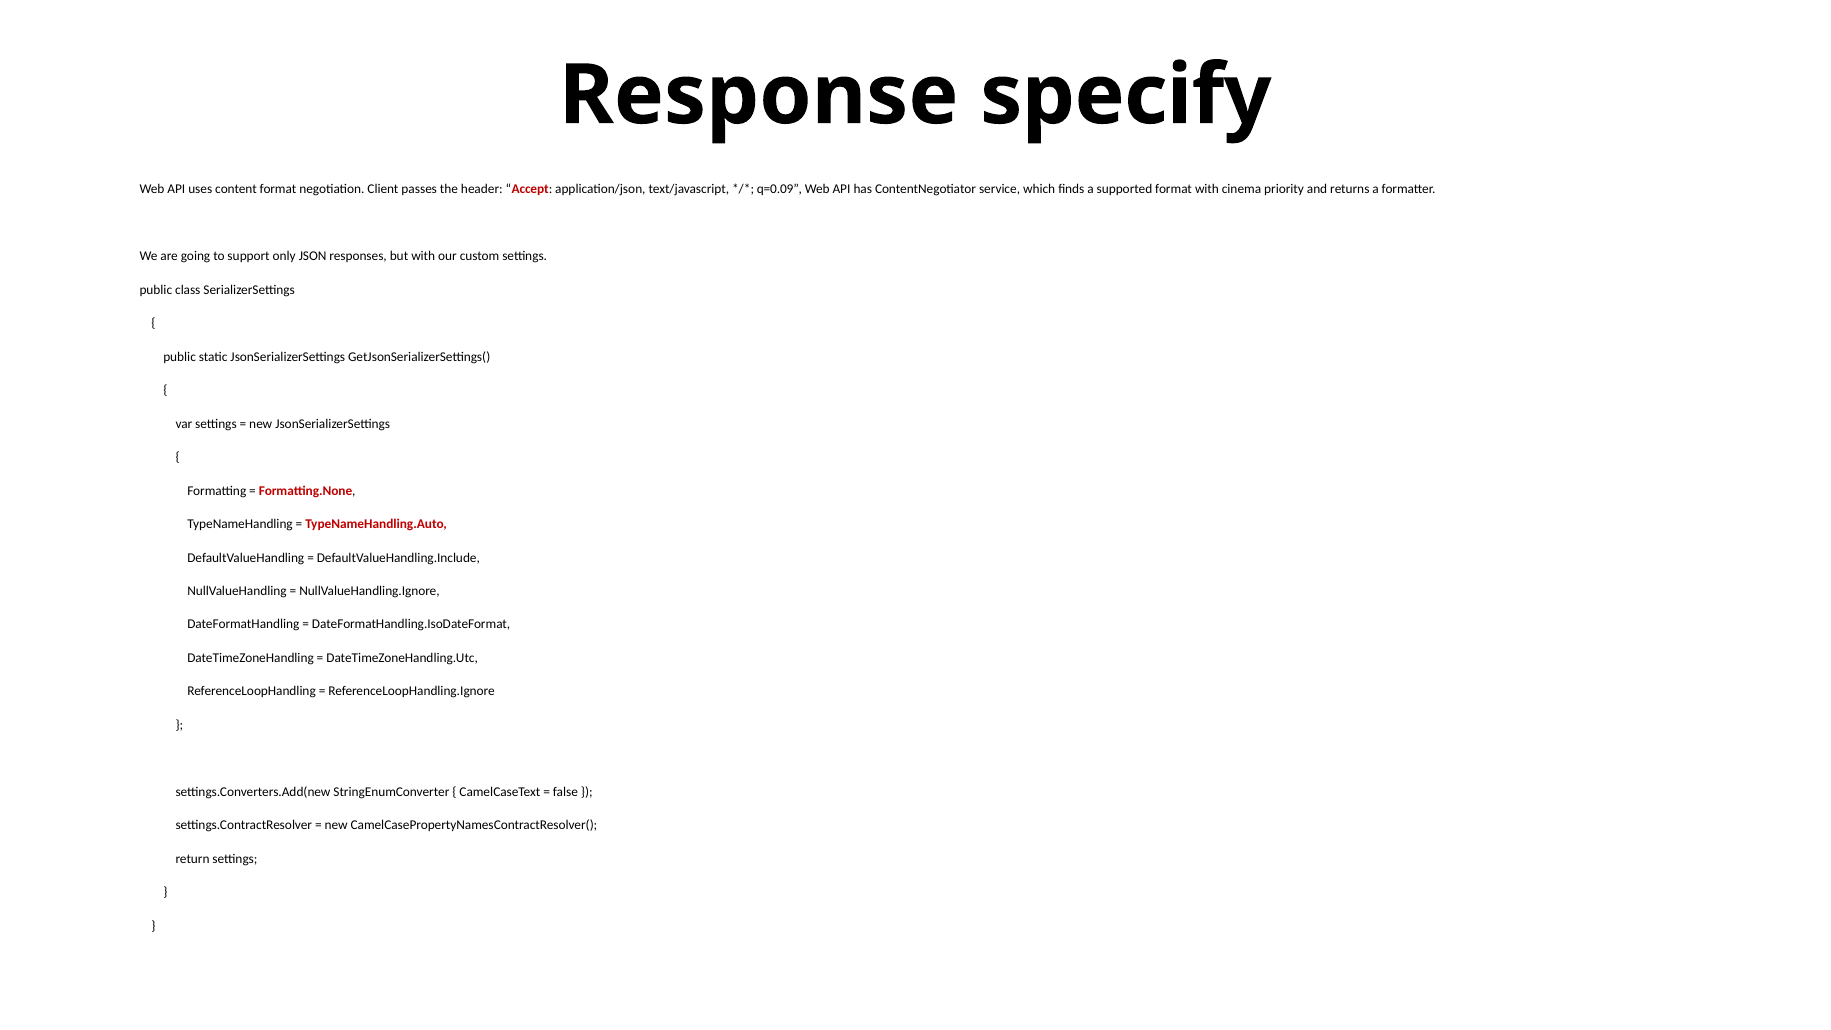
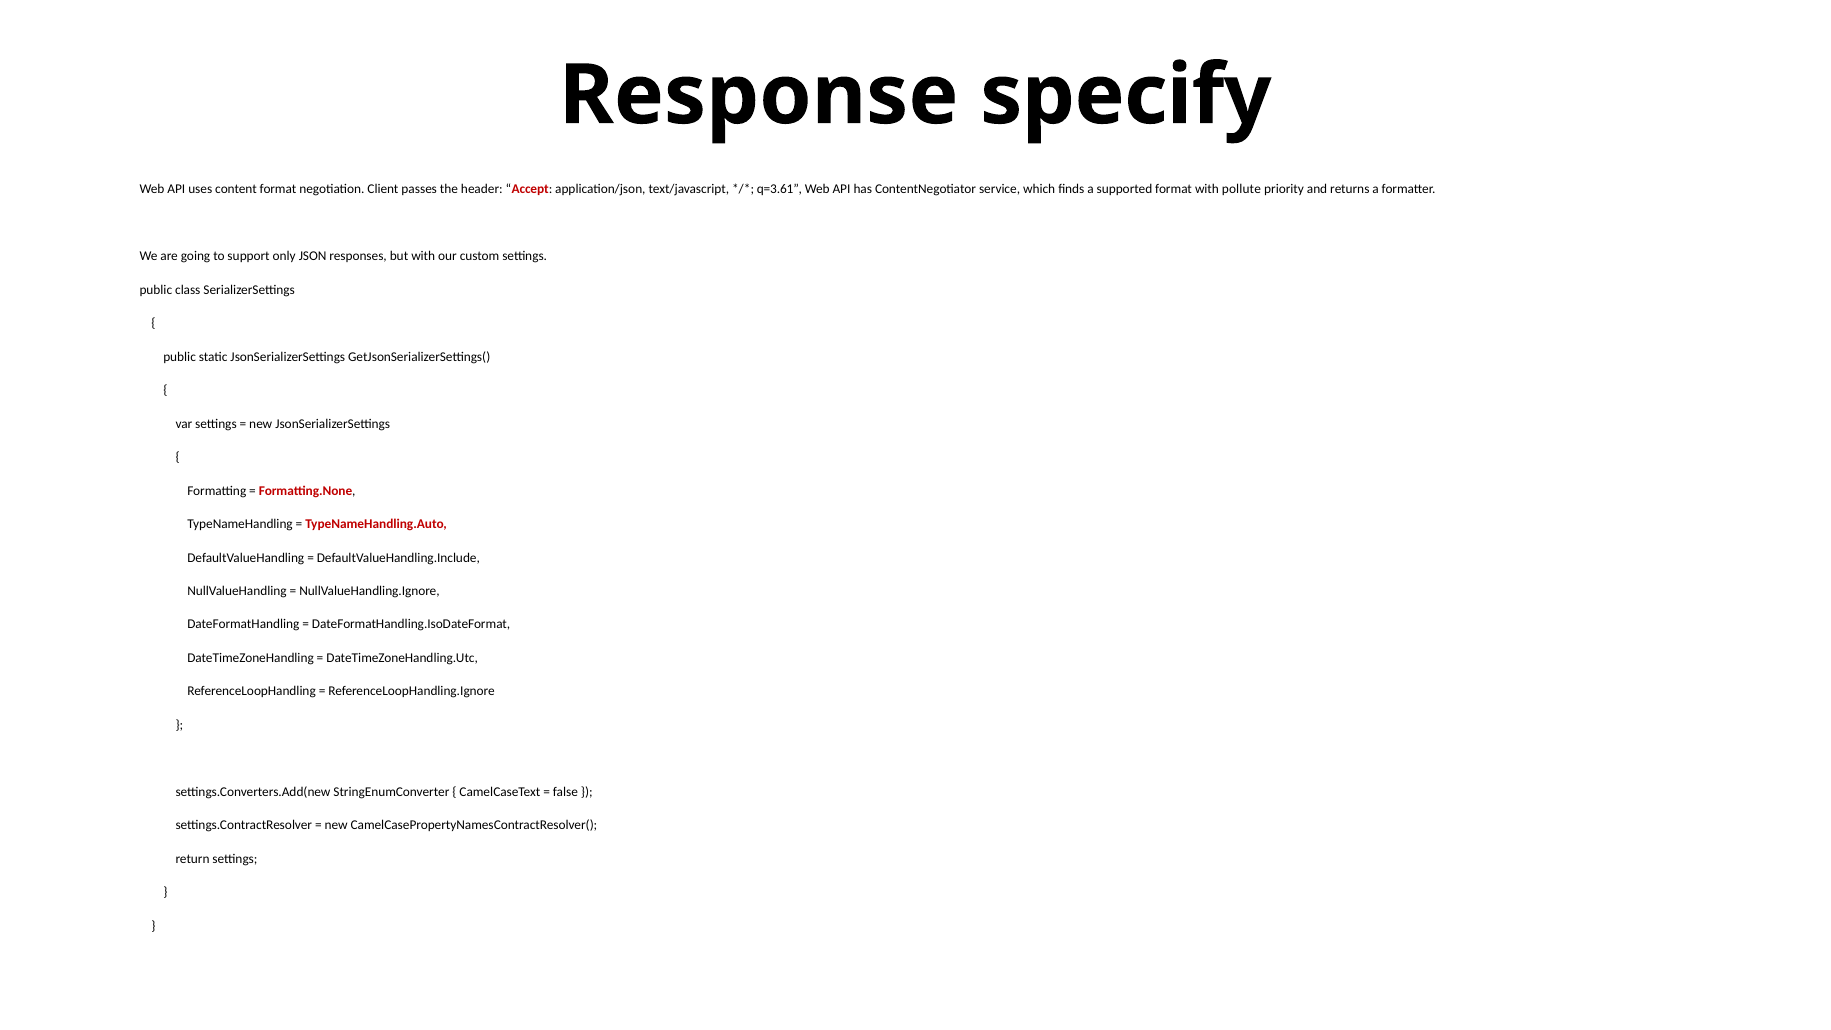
q=0.09: q=0.09 -> q=3.61
cinema: cinema -> pollute
